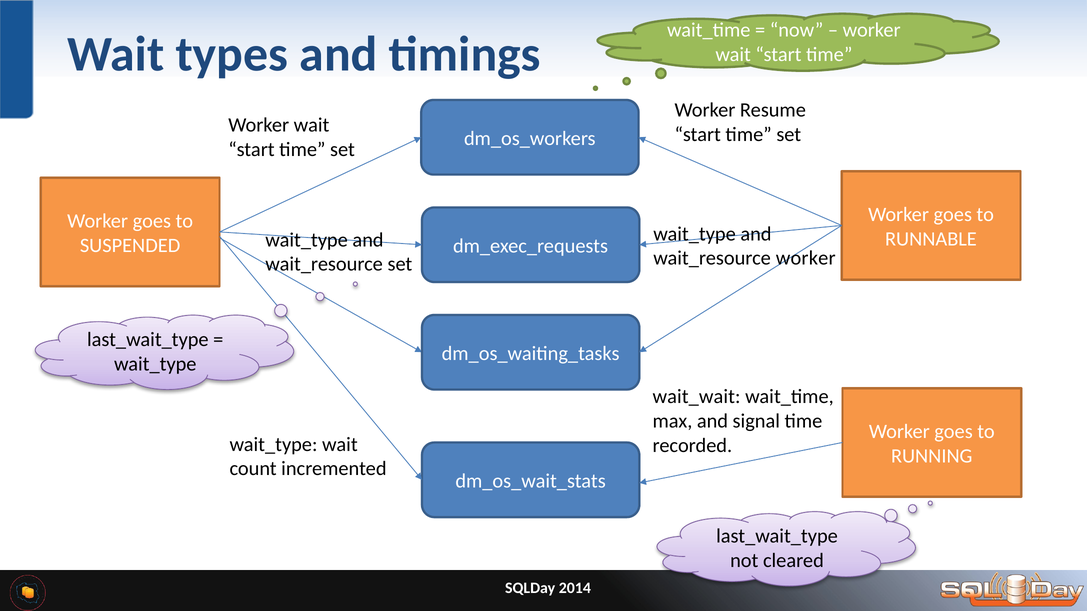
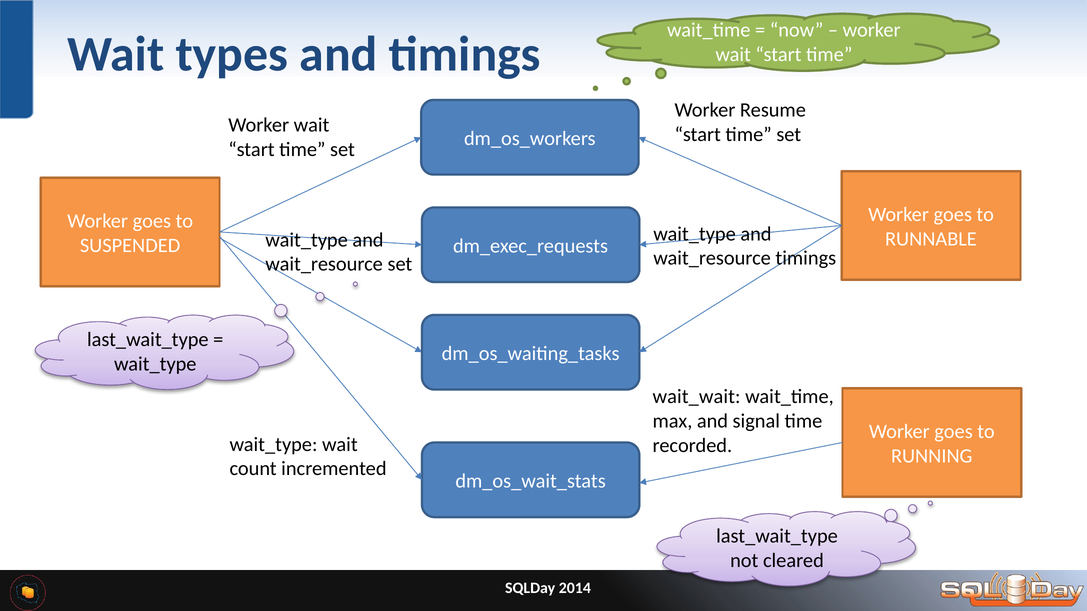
wait_resource worker: worker -> timings
